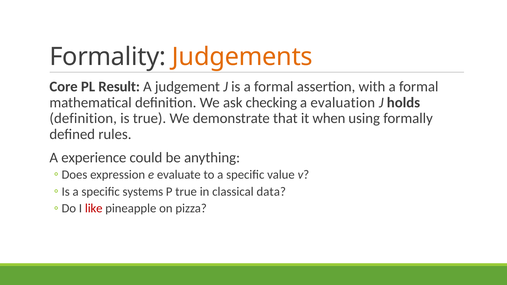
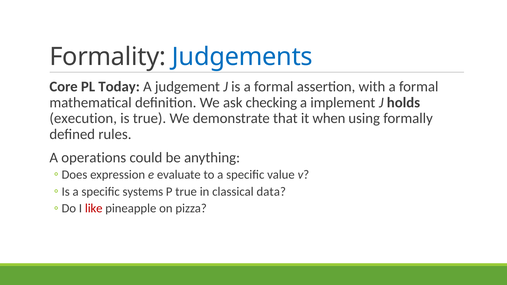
Judgements colour: orange -> blue
Result: Result -> Today
evaluation: evaluation -> implement
definition at (83, 119): definition -> execution
experience: experience -> operations
